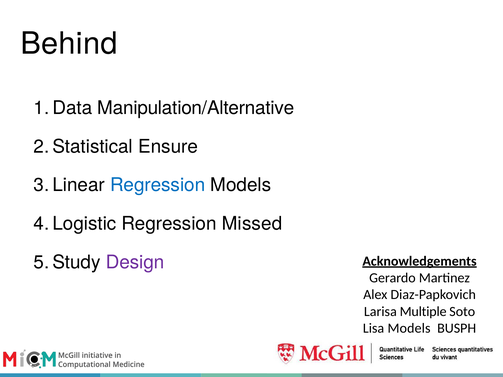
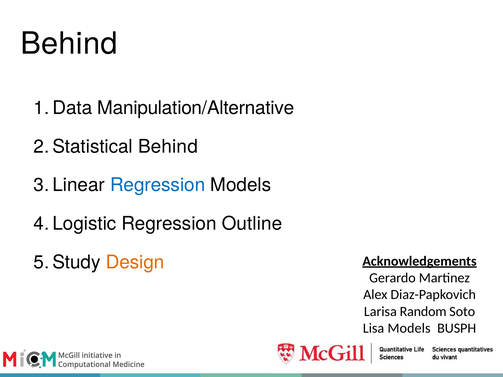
Ensure at (168, 147): Ensure -> Behind
Missed: Missed -> Outline
Design colour: purple -> orange
Multiple: Multiple -> Random
